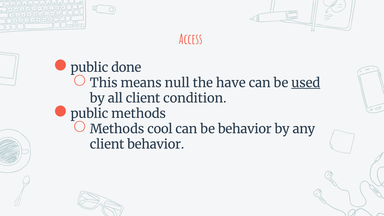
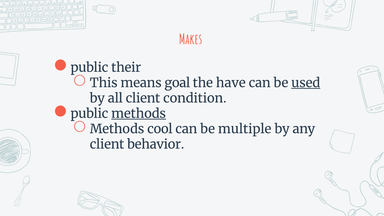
Access: Access -> Makes
done: done -> their
null: null -> goal
methods at (139, 114) underline: none -> present
be behavior: behavior -> multiple
